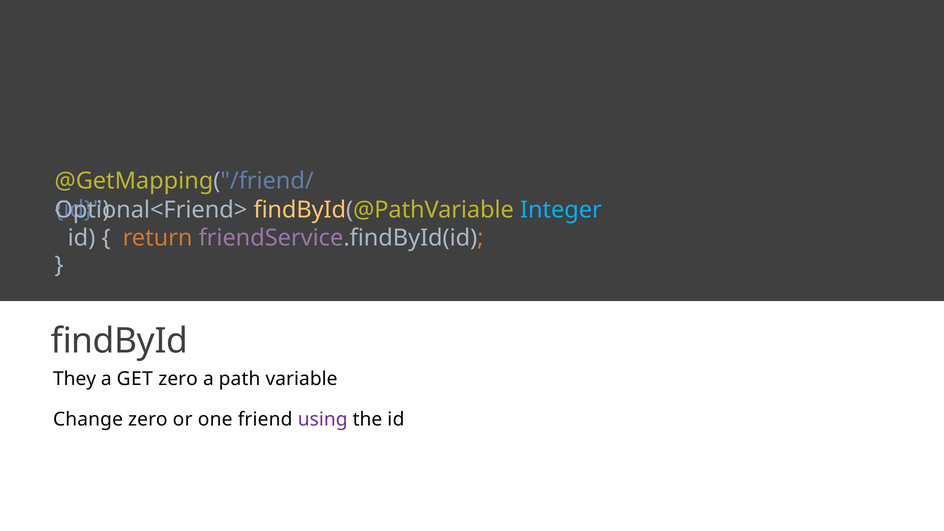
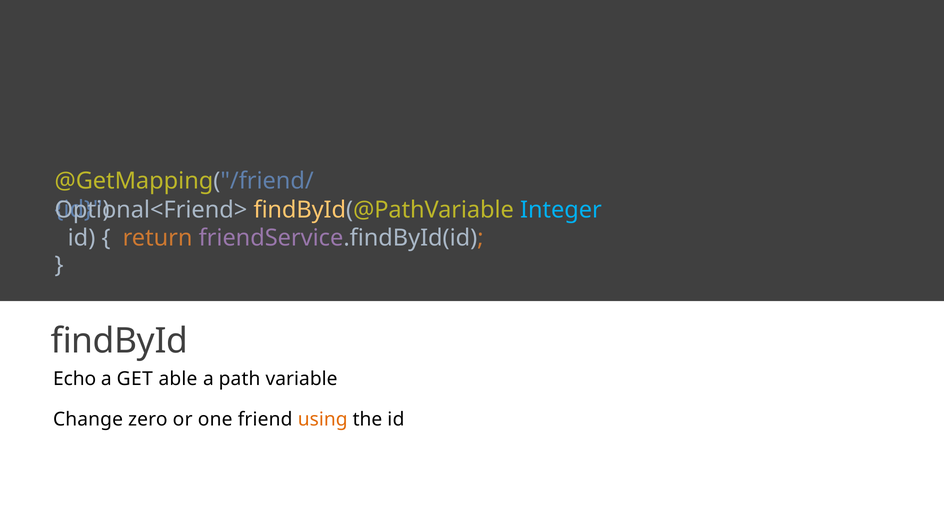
They: They -> Echo
GET zero: zero -> able
using colour: purple -> orange
